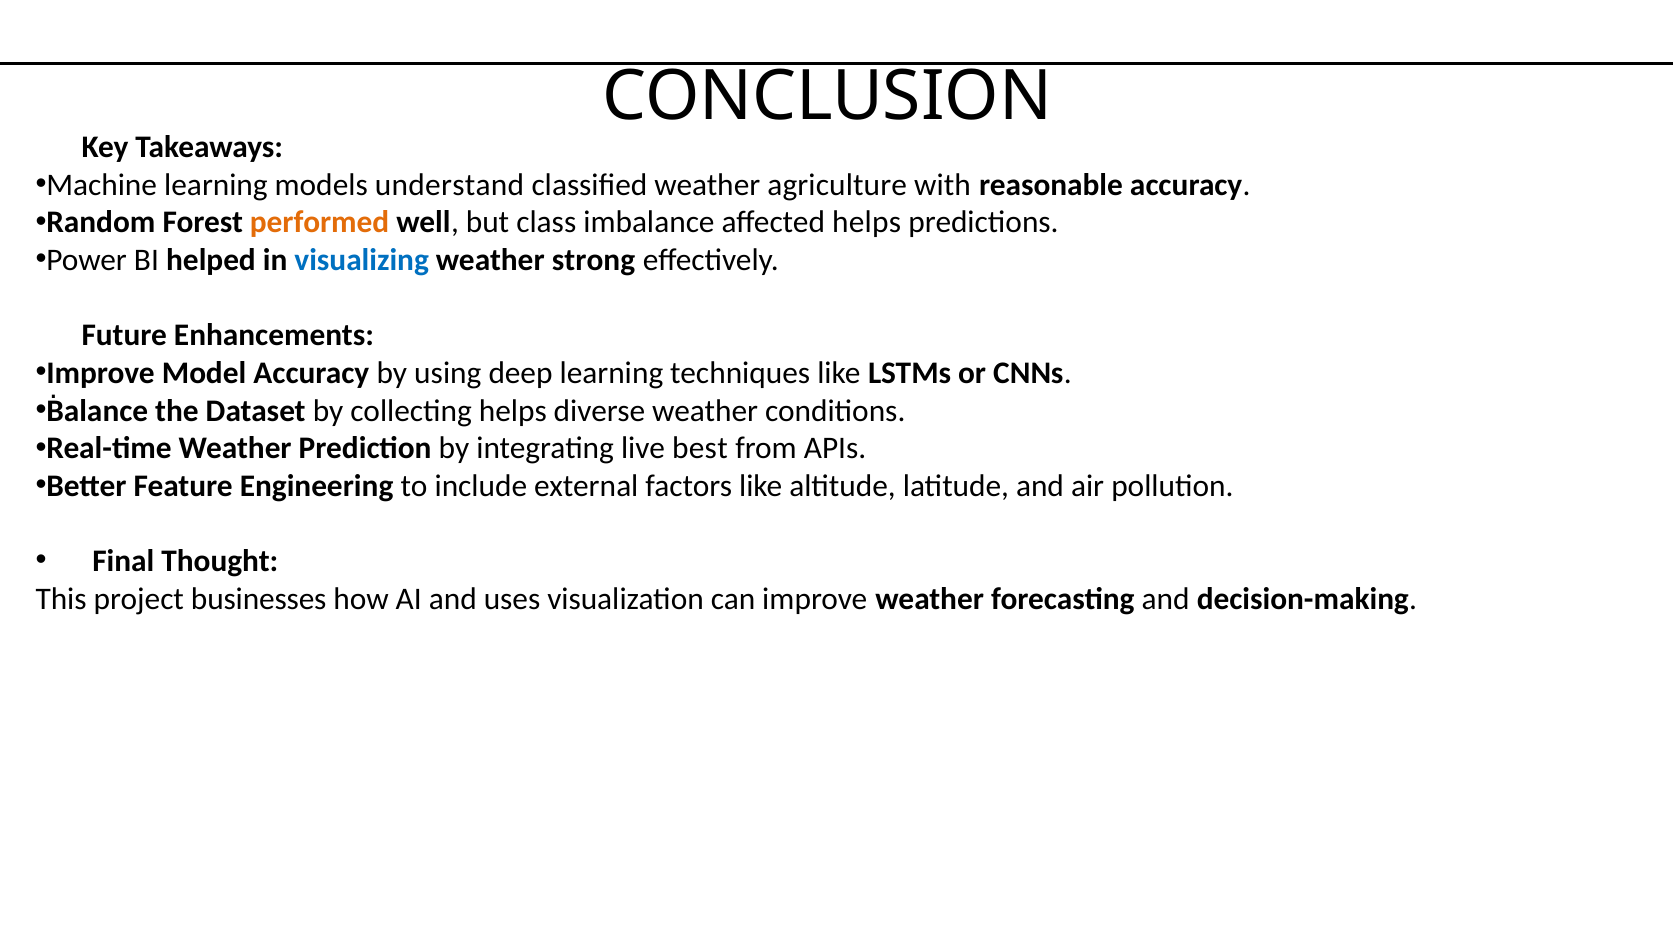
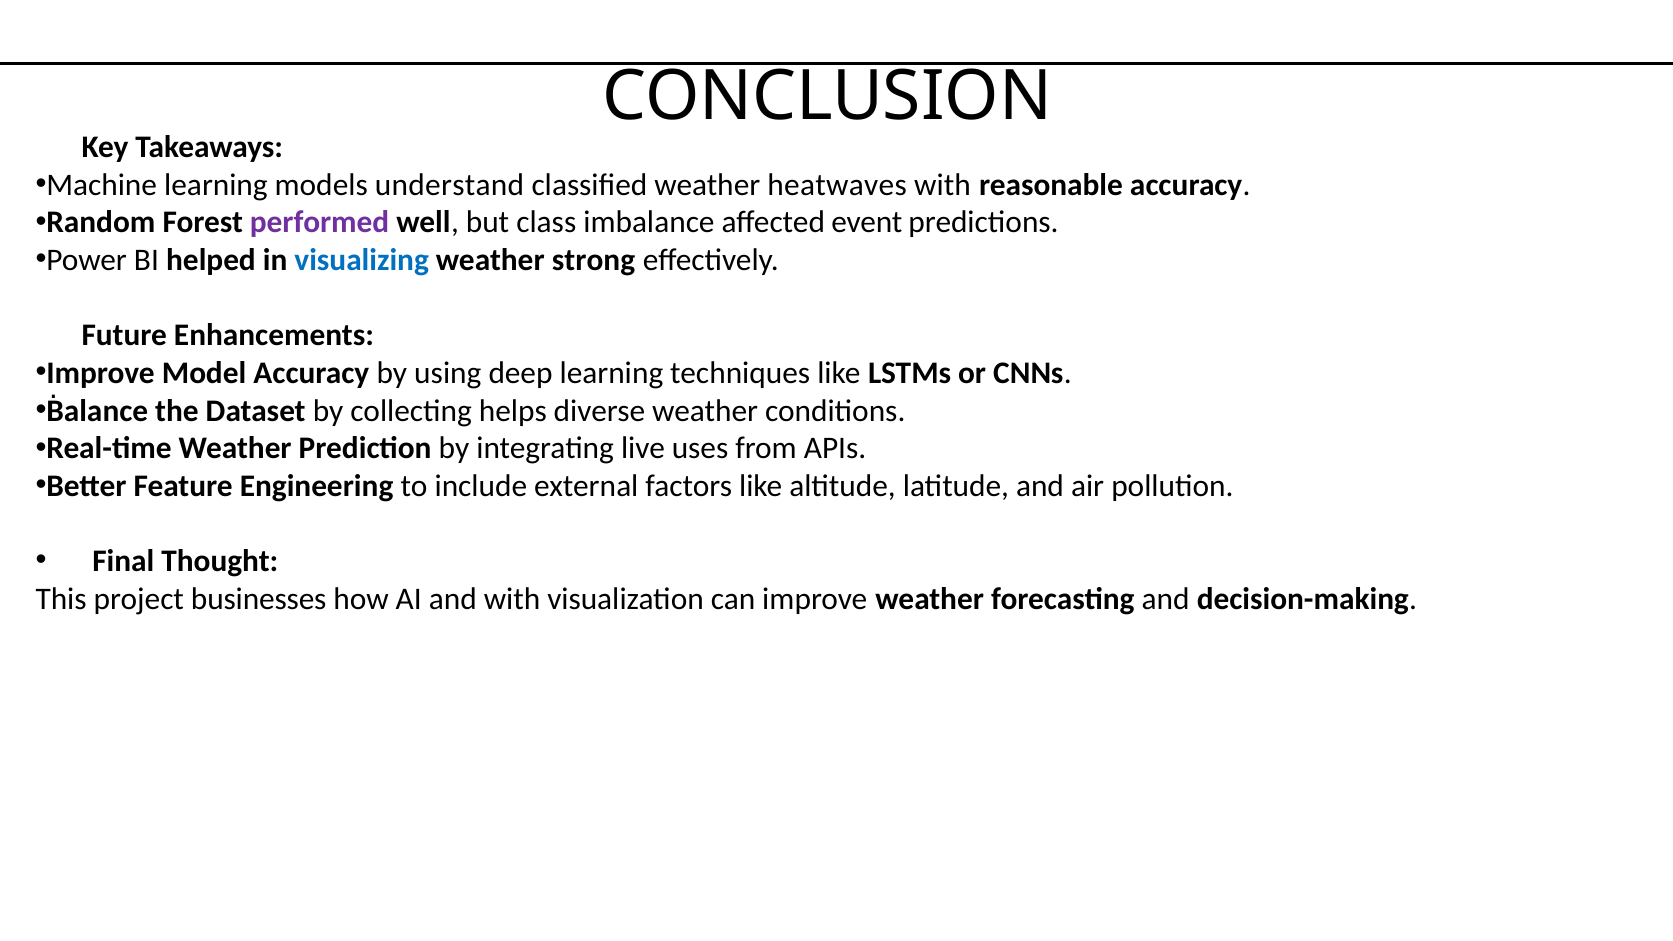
agriculture: agriculture -> heatwaves
performed colour: orange -> purple
affected helps: helps -> event
best: best -> uses
and uses: uses -> with
